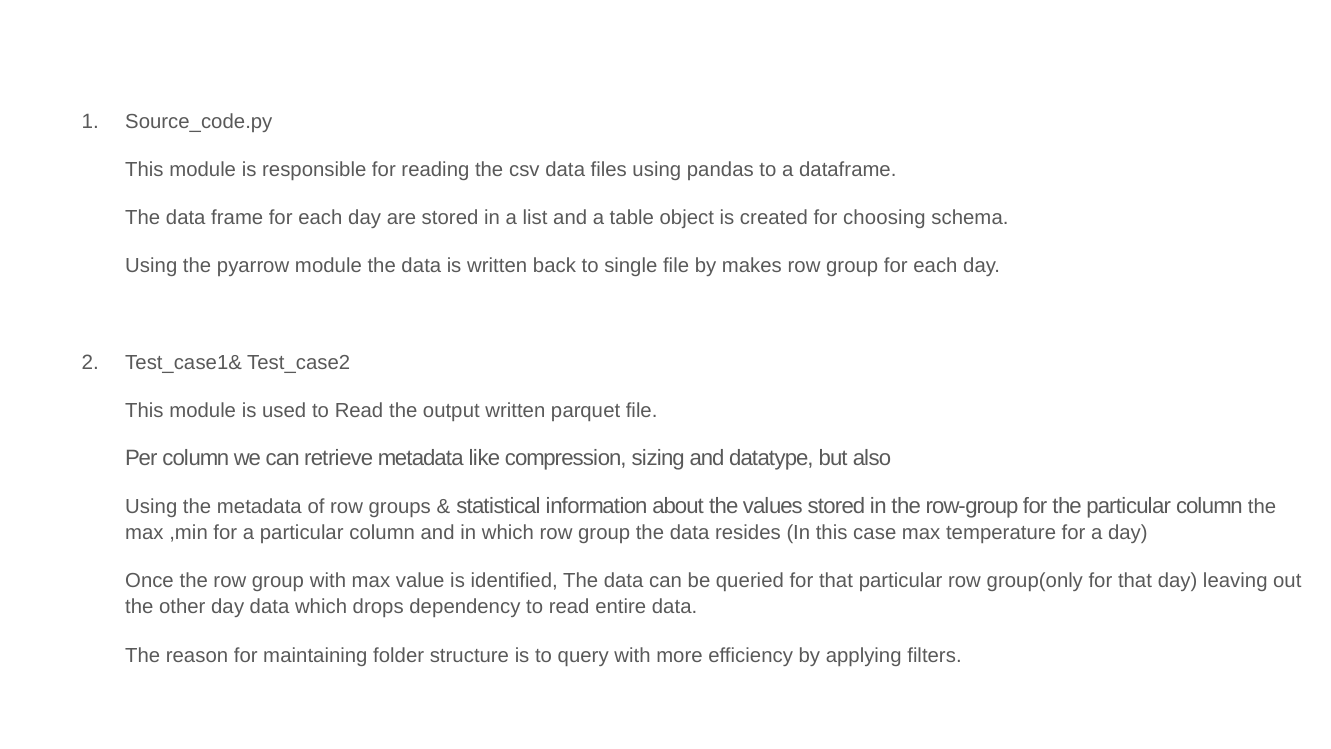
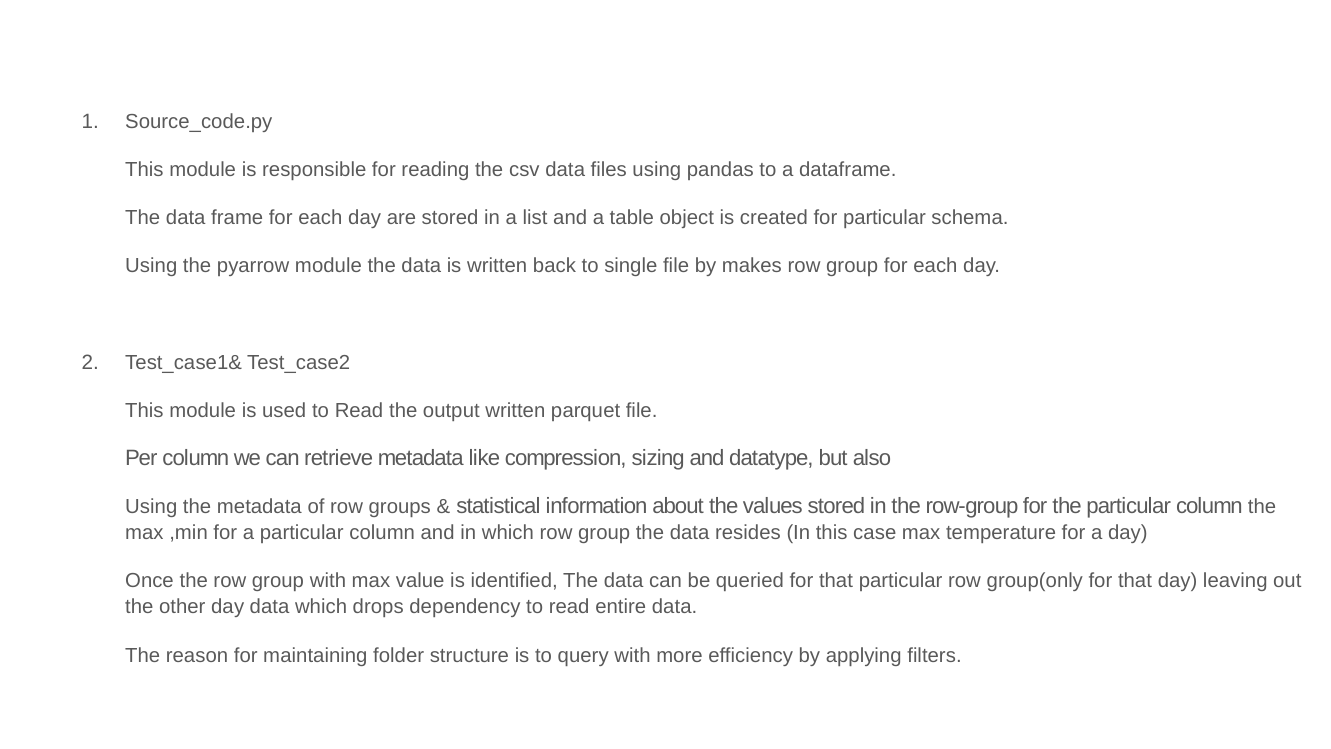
for choosing: choosing -> particular
